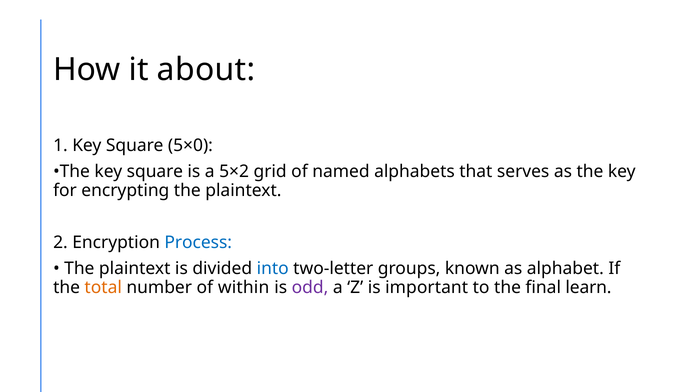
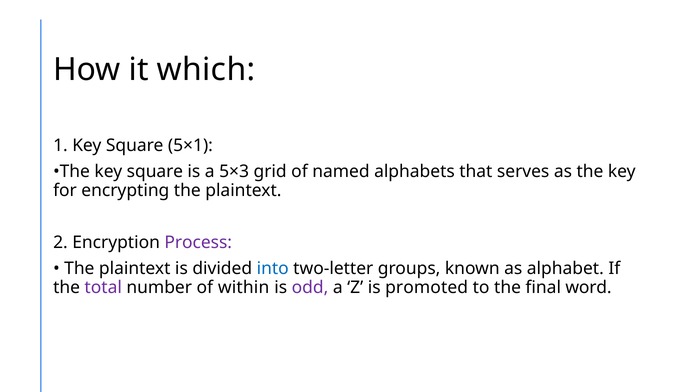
about: about -> which
5×0: 5×0 -> 5×1
5×2: 5×2 -> 5×3
Process colour: blue -> purple
total colour: orange -> purple
important: important -> promoted
learn: learn -> word
